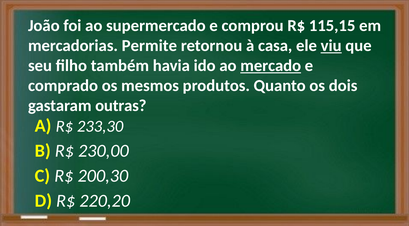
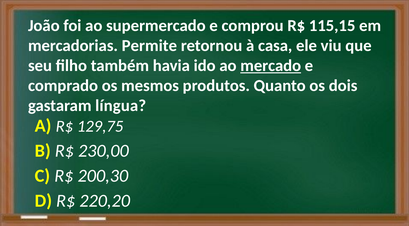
viu underline: present -> none
outras: outras -> língua
233,30: 233,30 -> 129,75
